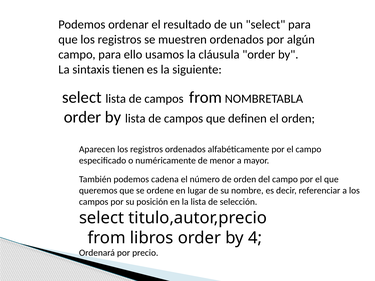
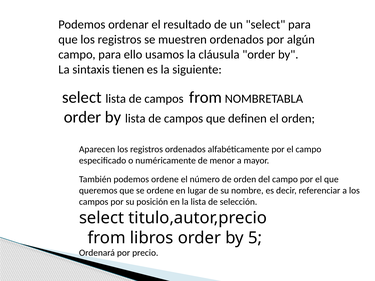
podemos cadena: cadena -> ordene
4: 4 -> 5
